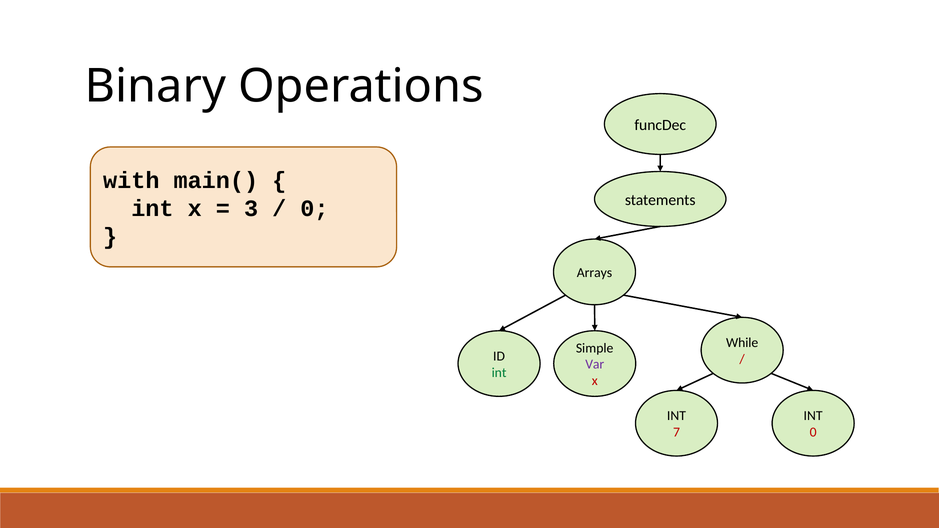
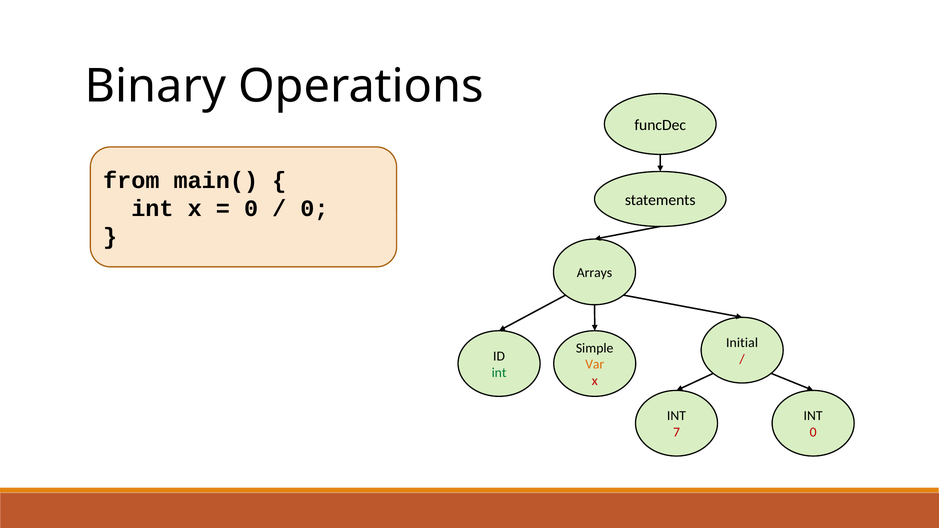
with: with -> from
3 at (251, 209): 3 -> 0
While: While -> Initial
Var colour: purple -> orange
